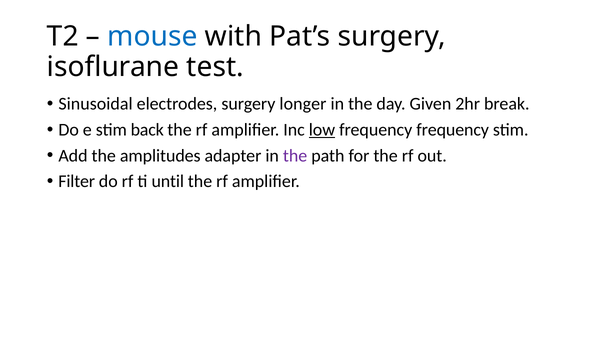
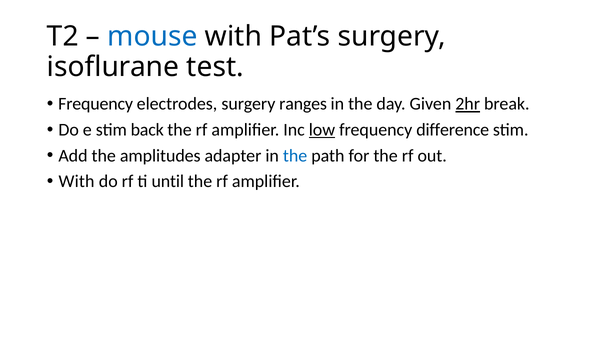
Sinusoidal at (96, 104): Sinusoidal -> Frequency
longer: longer -> ranges
2hr underline: none -> present
frequency frequency: frequency -> difference
the at (295, 156) colour: purple -> blue
Filter at (77, 181): Filter -> With
